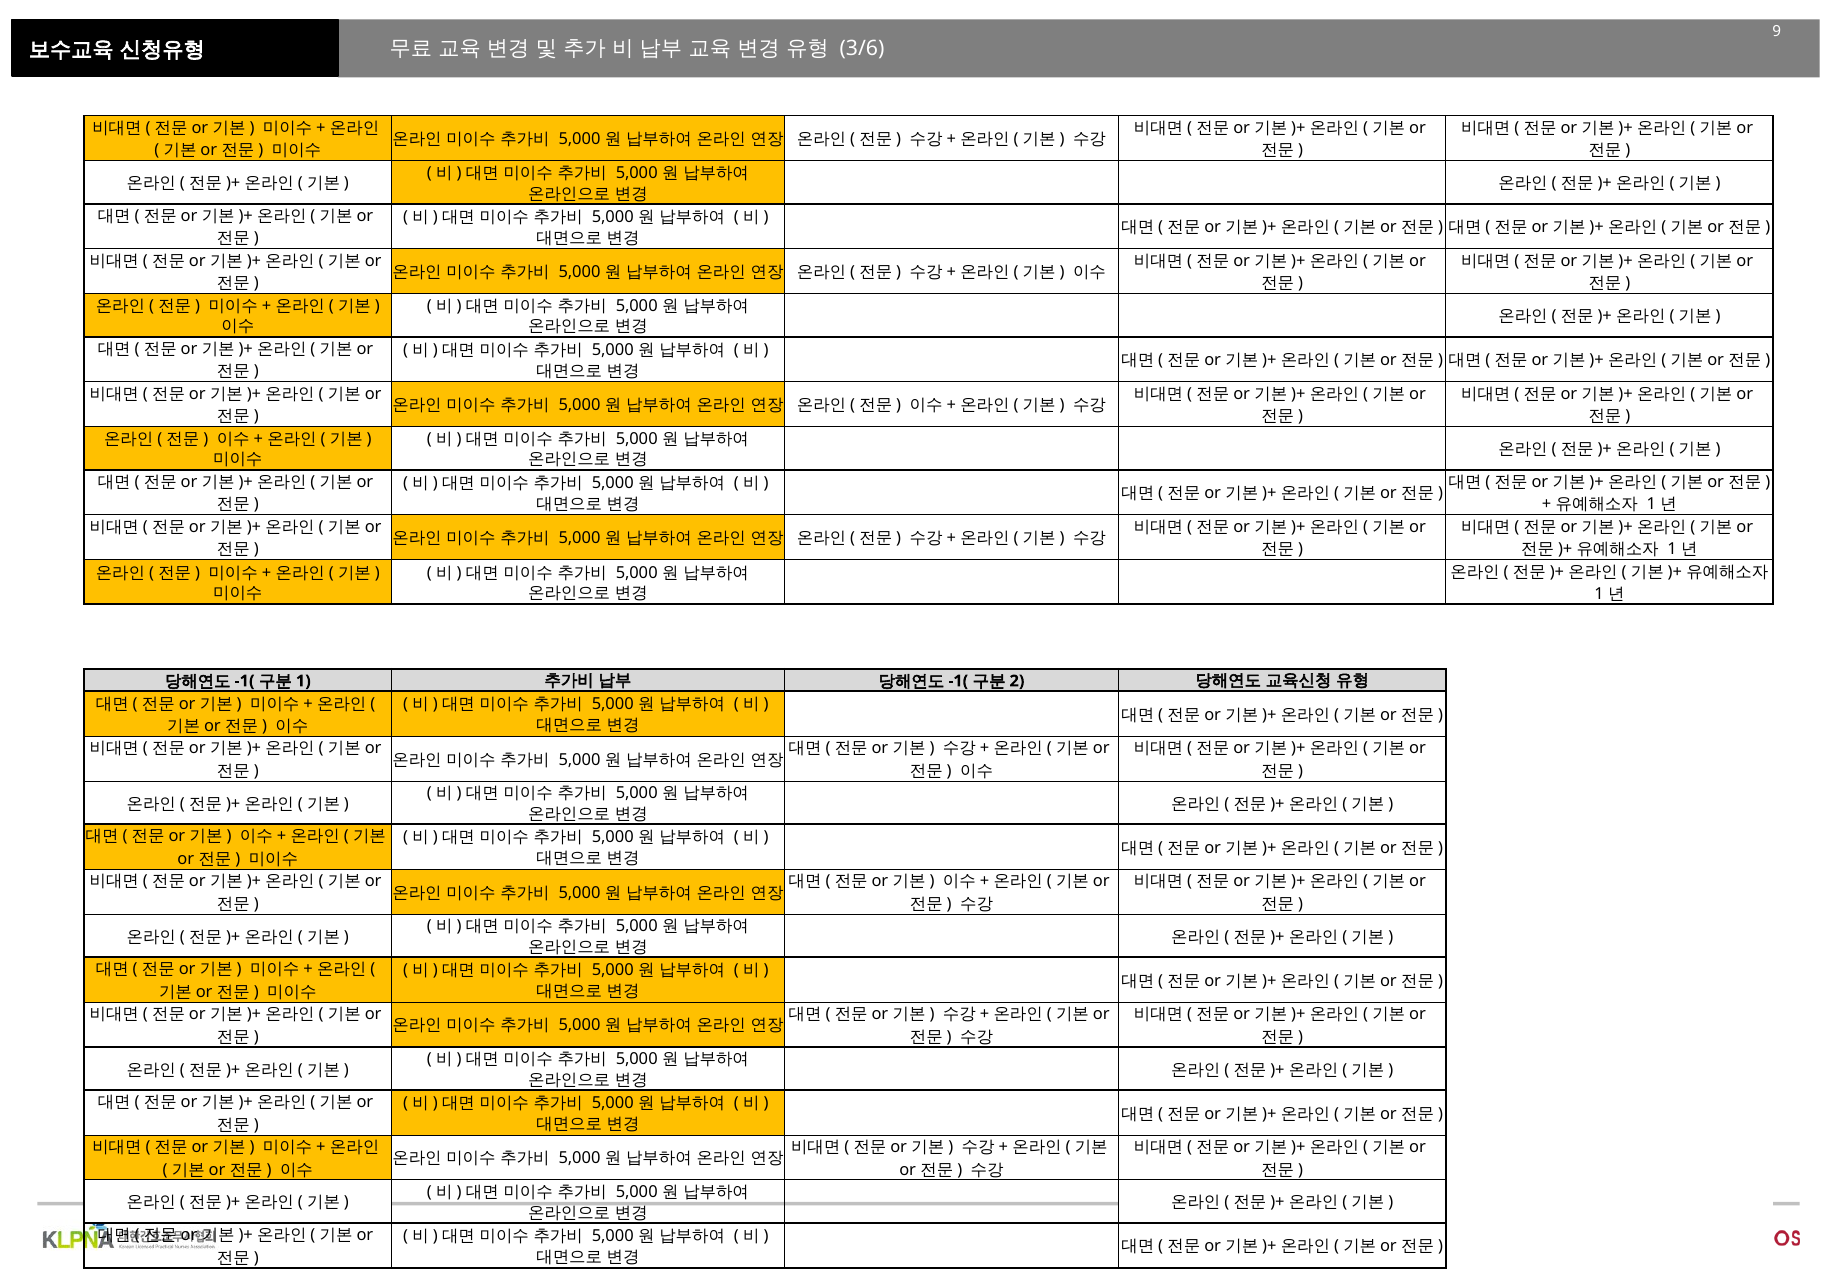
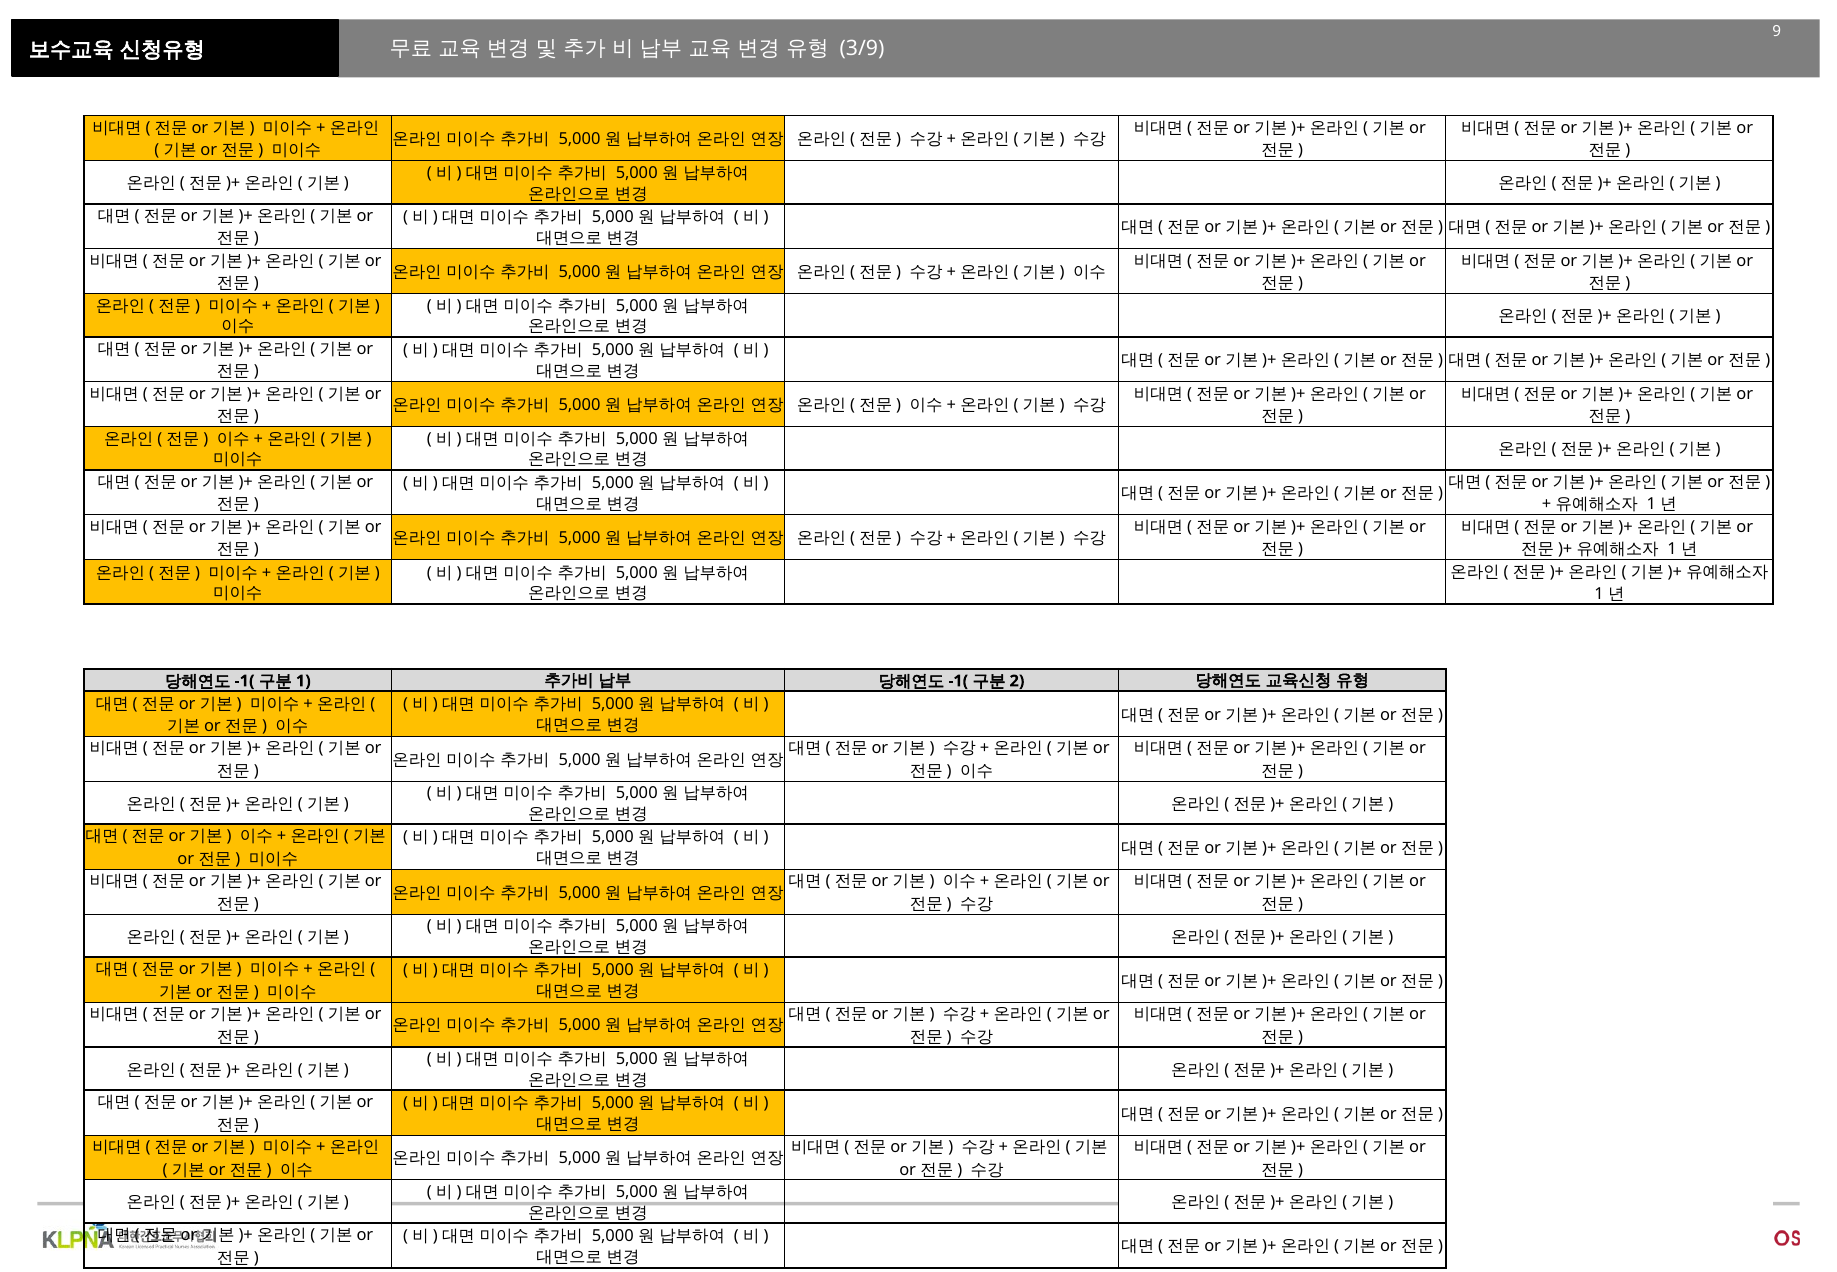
3/6: 3/6 -> 3/9
